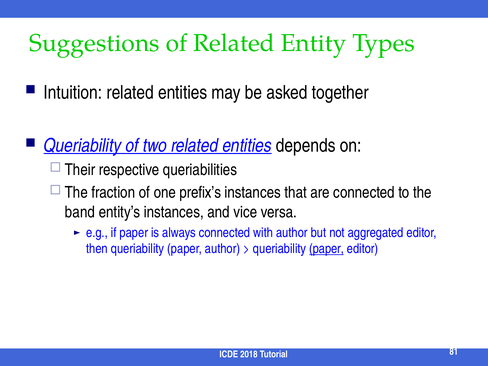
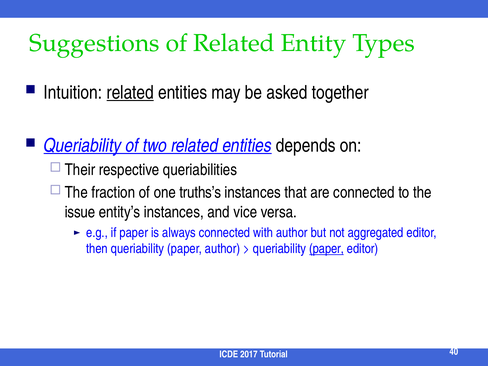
related at (130, 92) underline: none -> present
prefix’s: prefix’s -> truths’s
band: band -> issue
2018: 2018 -> 2017
81: 81 -> 40
